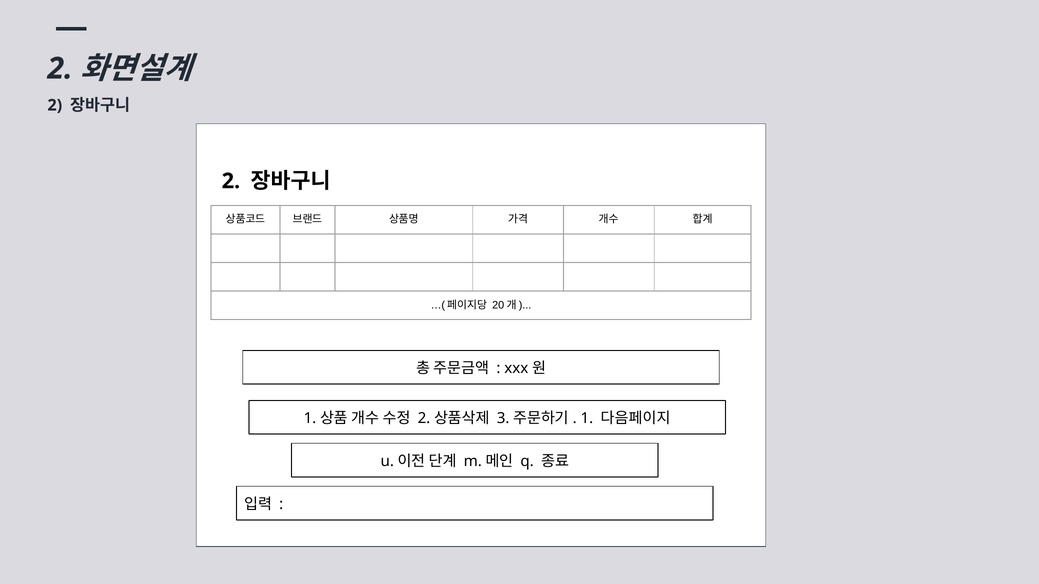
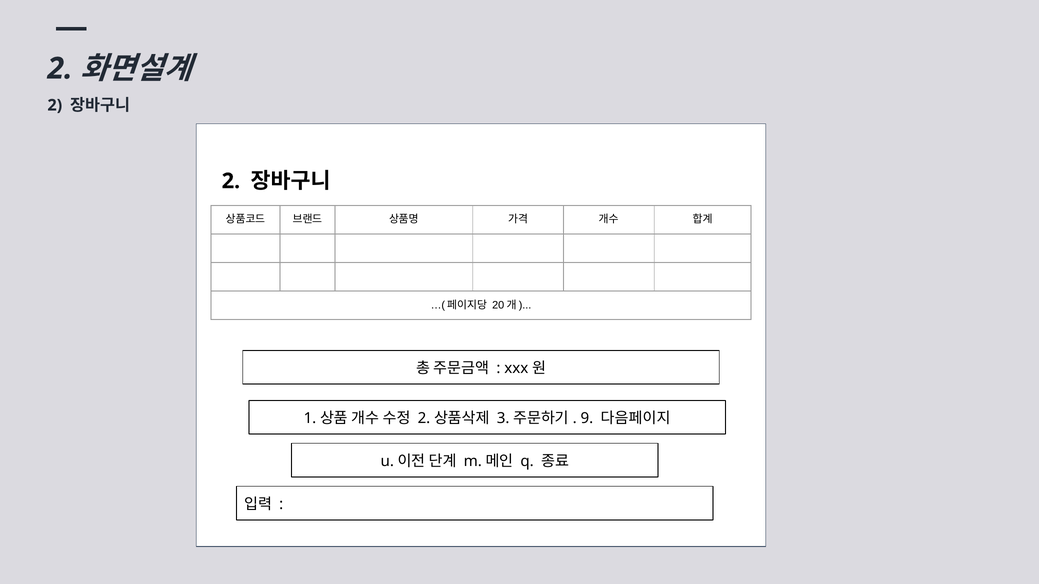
1: 1 -> 9
